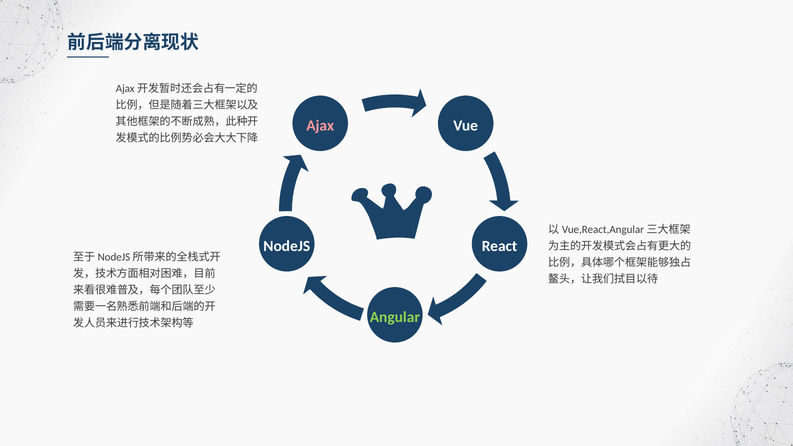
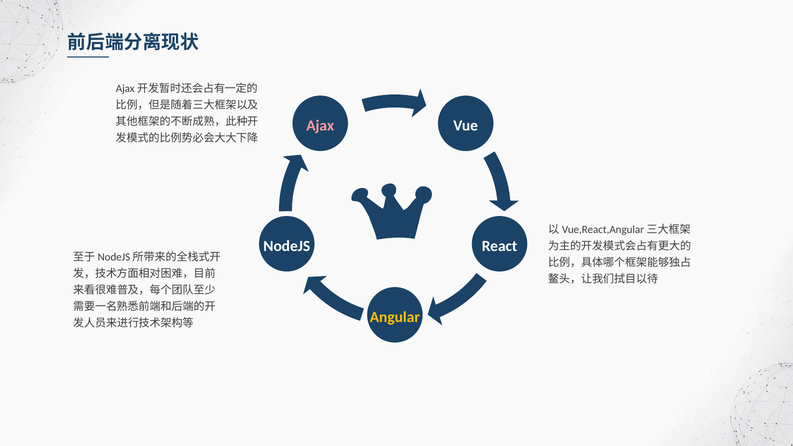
Angular colour: light green -> yellow
